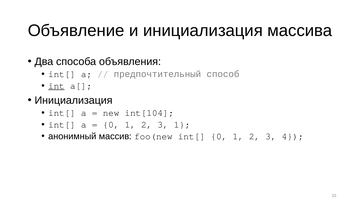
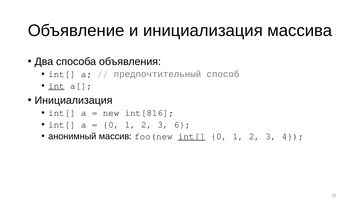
int[104: int[104 -> int[816
3 1: 1 -> 6
int[ at (192, 136) underline: none -> present
